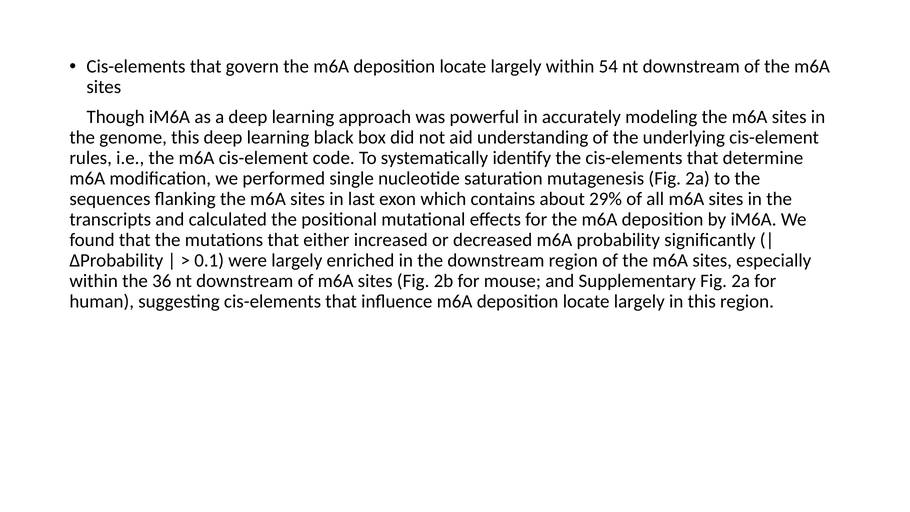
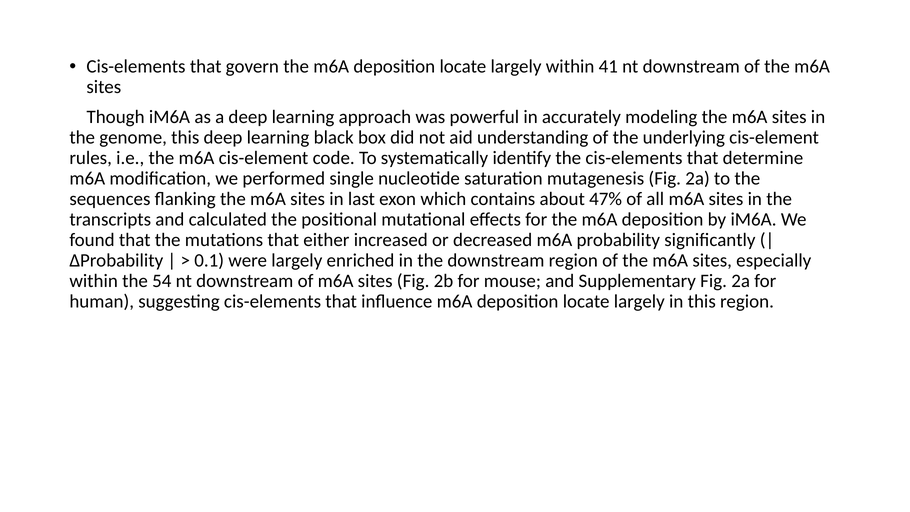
54: 54 -> 41
29%: 29% -> 47%
36: 36 -> 54
